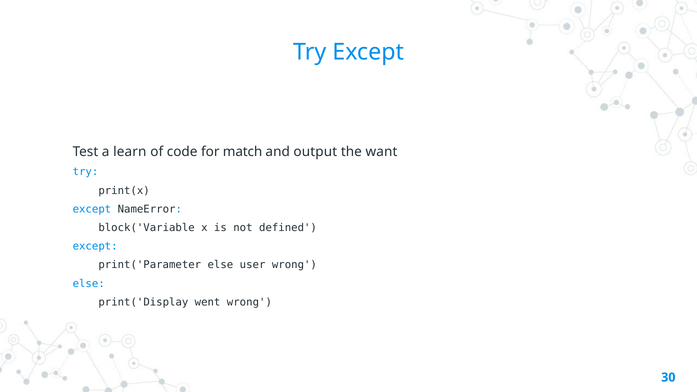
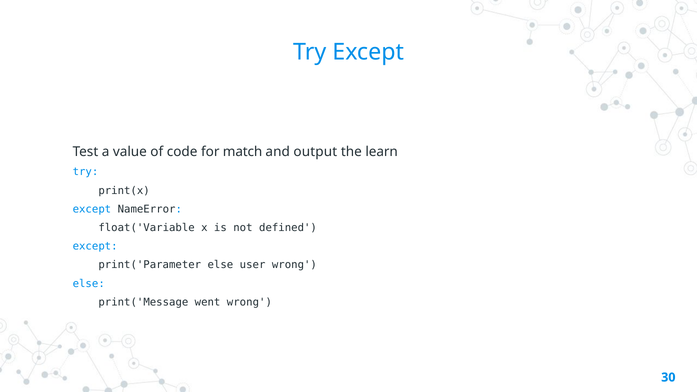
learn: learn -> value
want: want -> learn
block('Variable: block('Variable -> float('Variable
print('Display: print('Display -> print('Message
